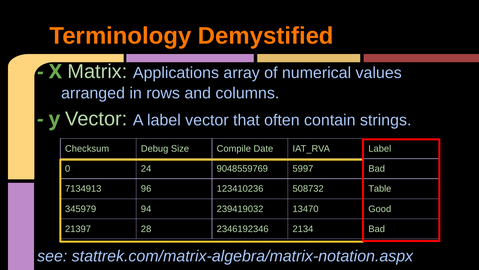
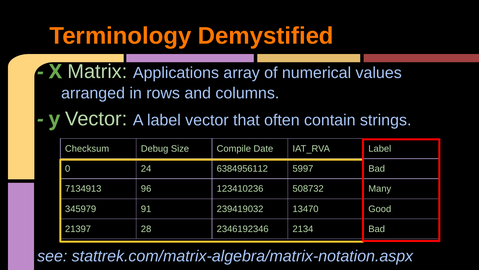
9048559769: 9048559769 -> 6384956112
Table: Table -> Many
94: 94 -> 91
